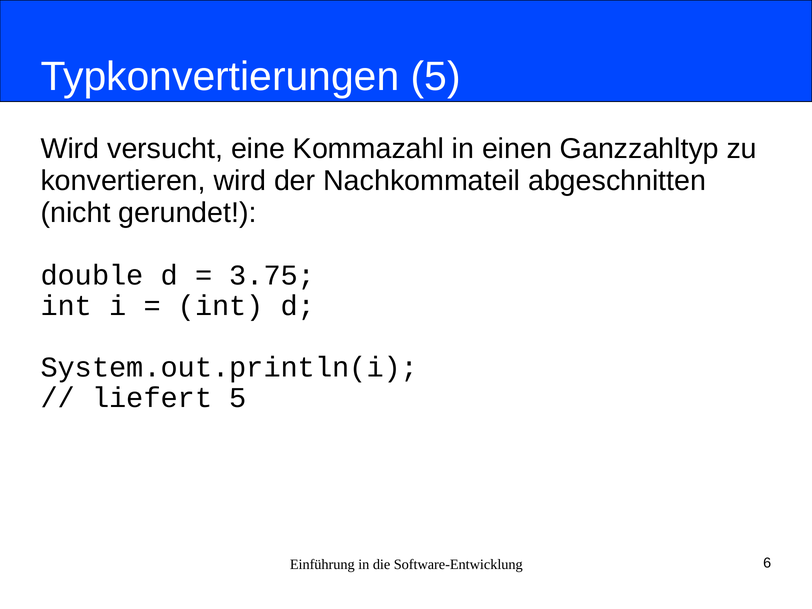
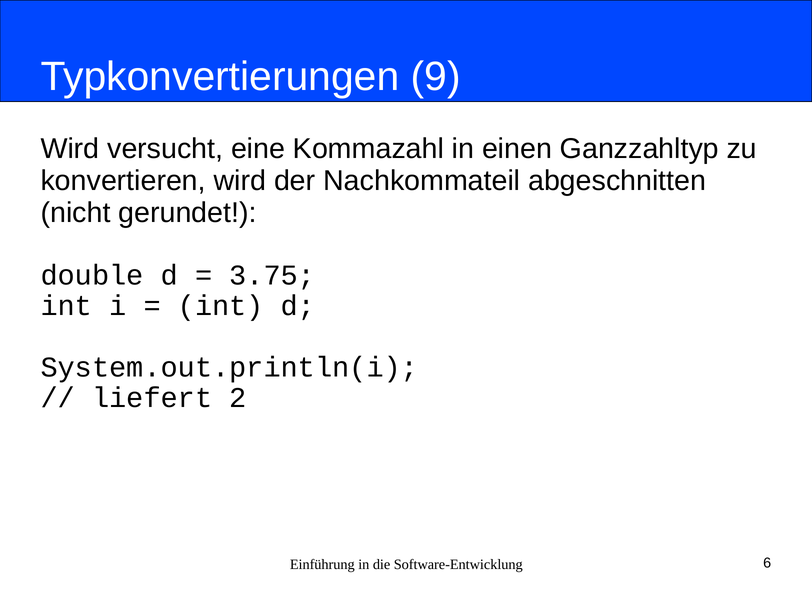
Typkonvertierungen 5: 5 -> 9
liefert 5: 5 -> 2
